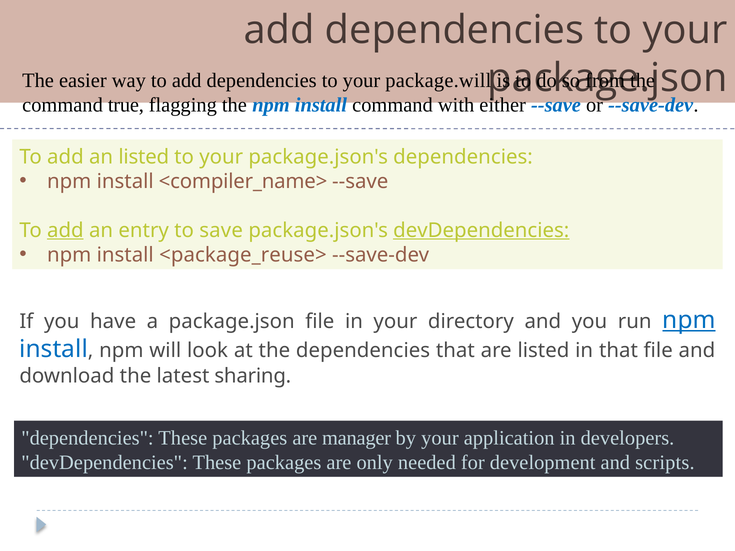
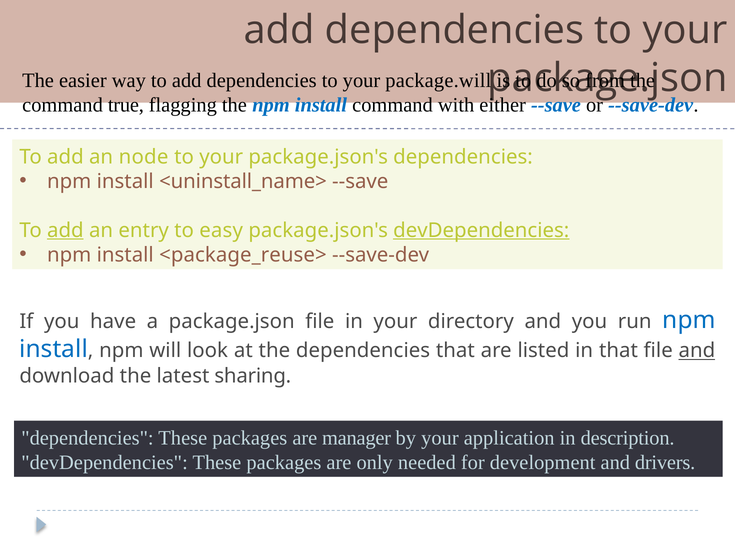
an listed: listed -> node
<compiler_name>: <compiler_name> -> <uninstall_name>
save: save -> easy
npm at (689, 320) underline: present -> none
and at (697, 351) underline: none -> present
developers: developers -> description
scripts: scripts -> drivers
